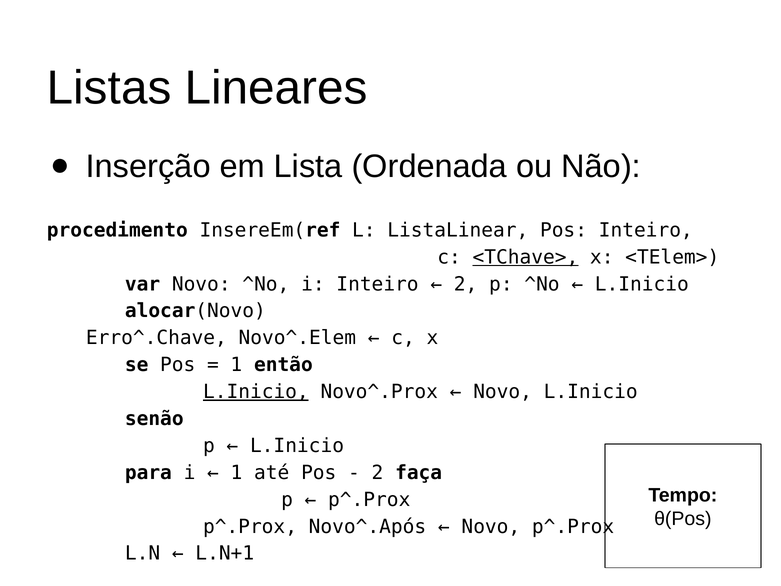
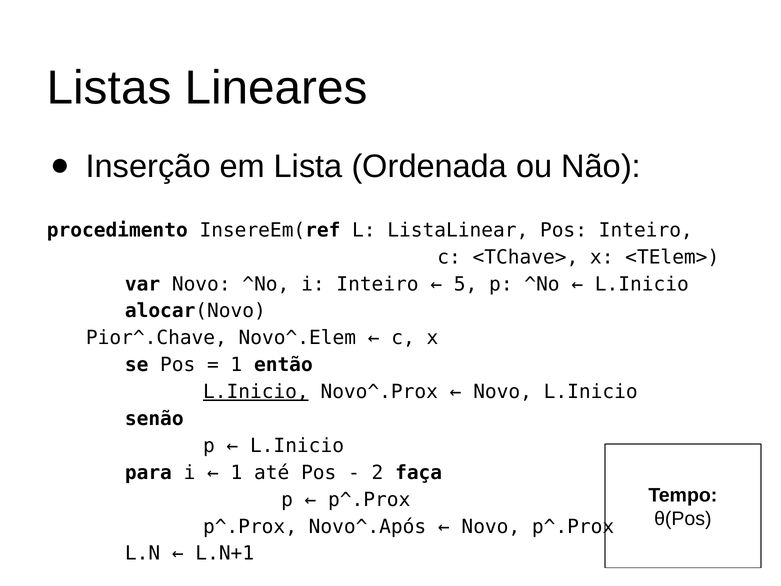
<TChave> underline: present -> none
2 at (466, 284): 2 -> 5
Erro^.Chave: Erro^.Chave -> Pior^.Chave
